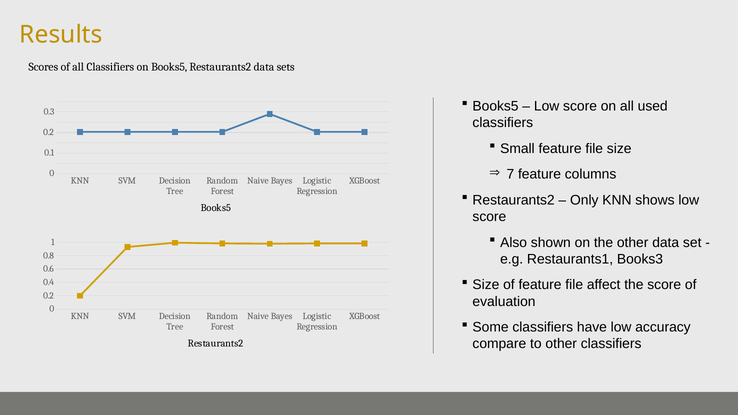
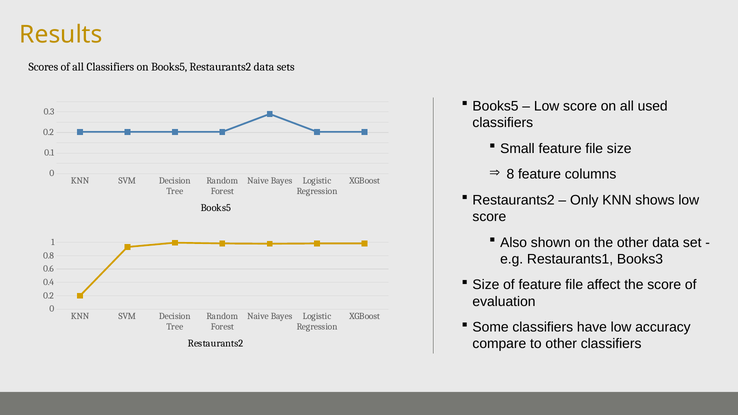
7: 7 -> 8
